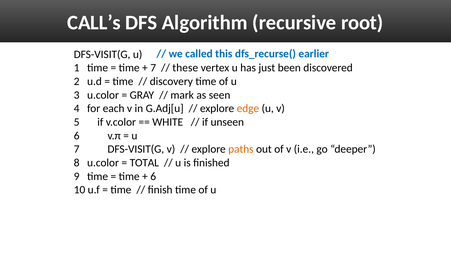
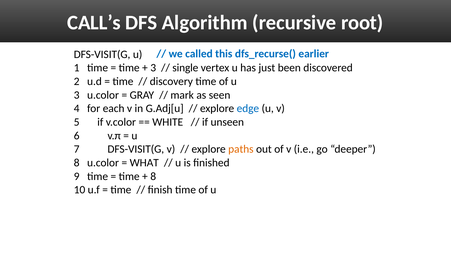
7 at (153, 68): 7 -> 3
these: these -> single
edge colour: orange -> blue
TOTAL: TOTAL -> WHAT
6 at (153, 176): 6 -> 8
